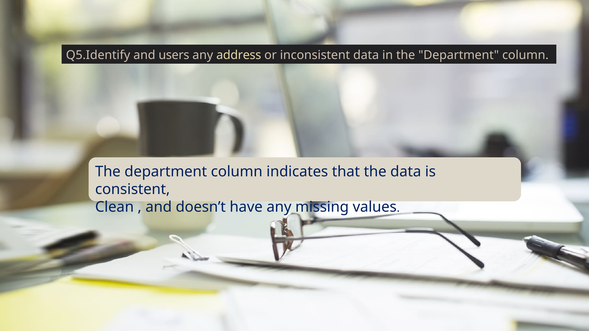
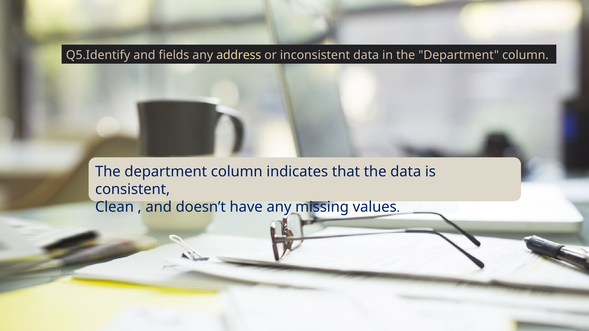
users: users -> fields
